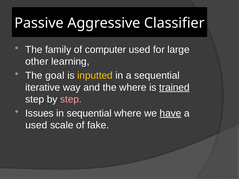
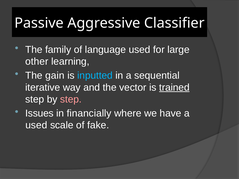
computer: computer -> language
goal: goal -> gain
inputted colour: yellow -> light blue
the where: where -> vector
in sequential: sequential -> financially
have underline: present -> none
